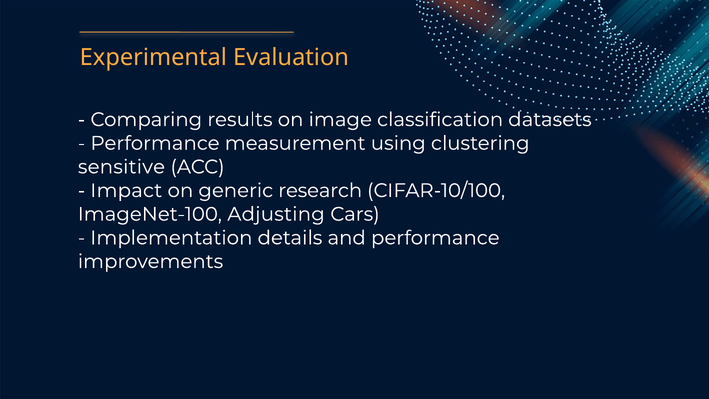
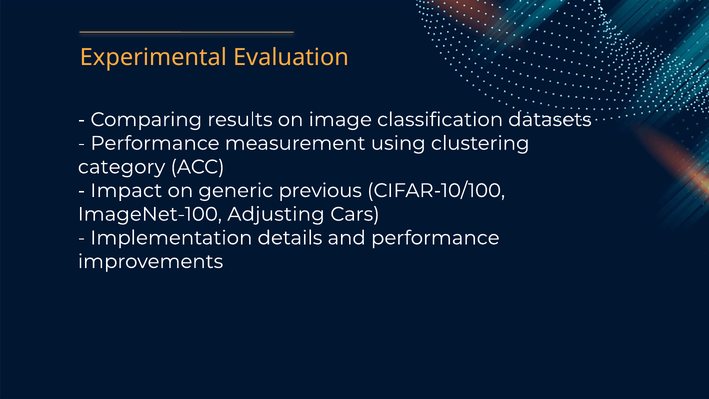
sensitive: sensitive -> category
research: research -> previous
